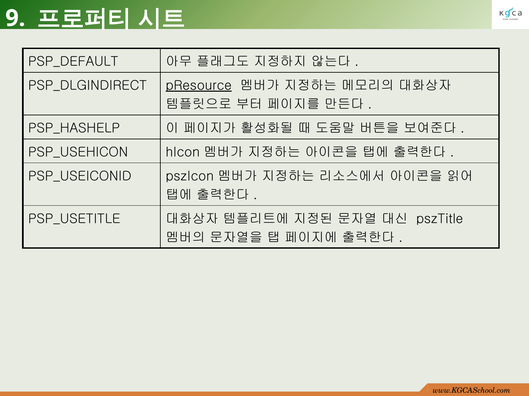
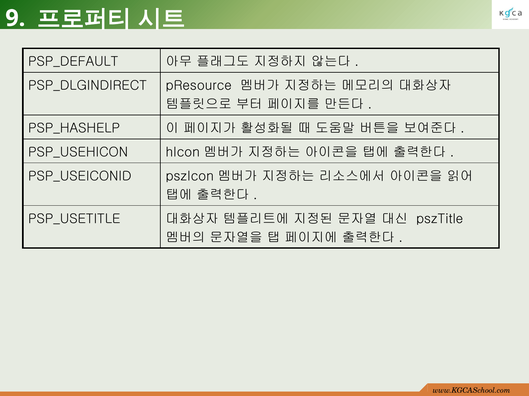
pResource underline: present -> none
